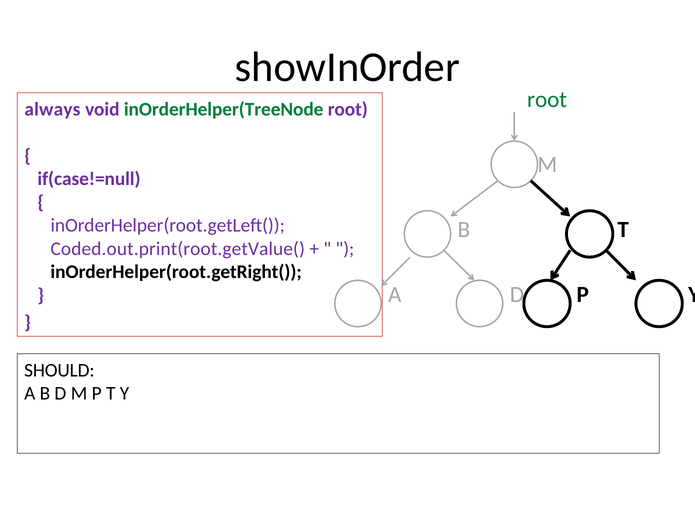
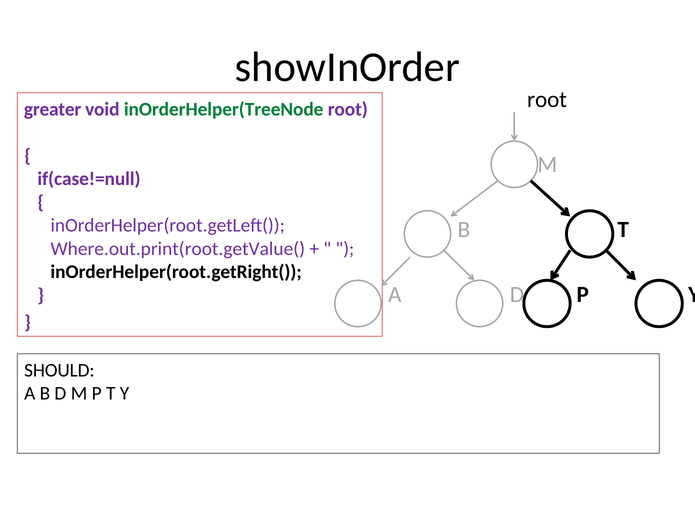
root at (547, 100) colour: green -> black
always: always -> greater
Coded.out.print(root.getValue(: Coded.out.print(root.getValue( -> Where.out.print(root.getValue(
